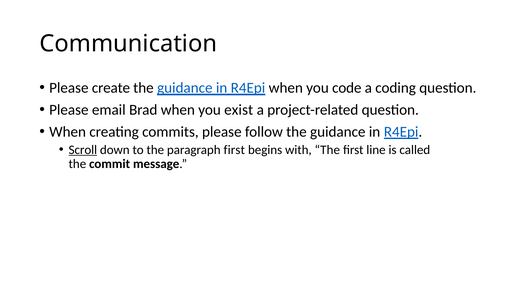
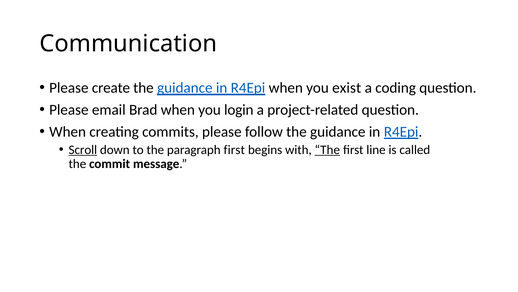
code: code -> exist
exist: exist -> login
The at (327, 149) underline: none -> present
